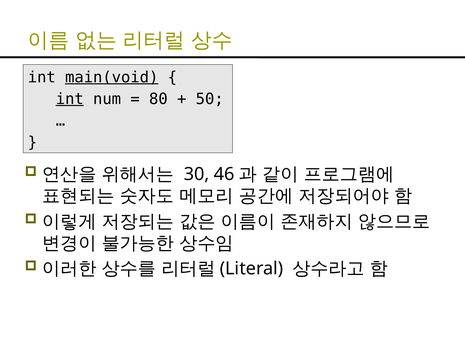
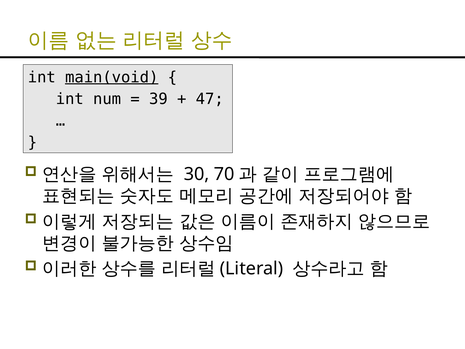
int at (70, 99) underline: present -> none
80: 80 -> 39
50: 50 -> 47
46: 46 -> 70
